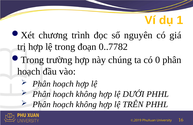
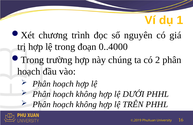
0..7782: 0..7782 -> 0..4000
0: 0 -> 2
